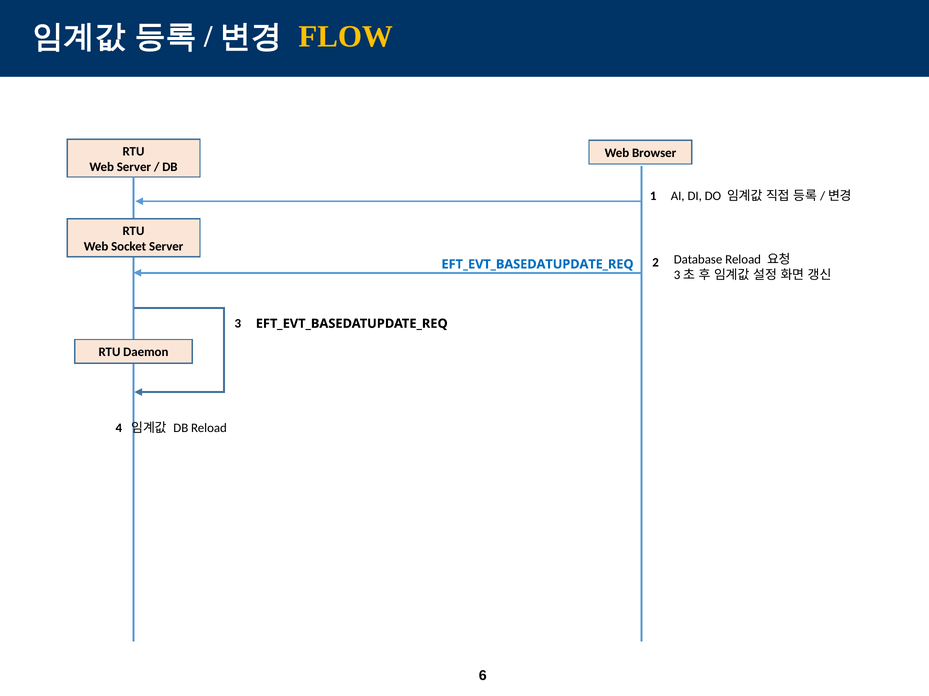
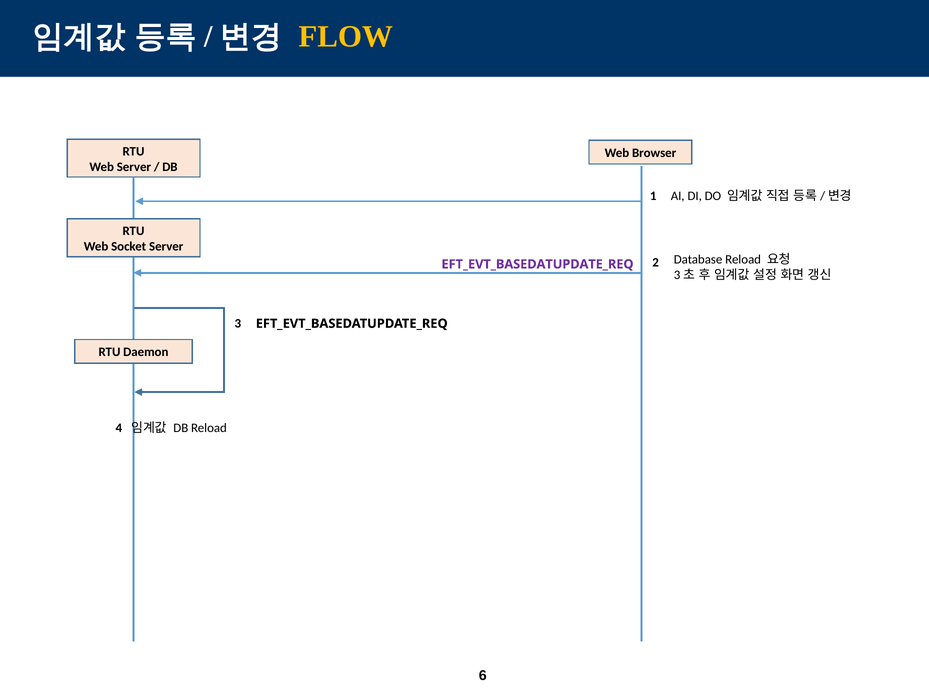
EFT_EVT_BASEDATUPDATE_REQ at (538, 264) colour: blue -> purple
